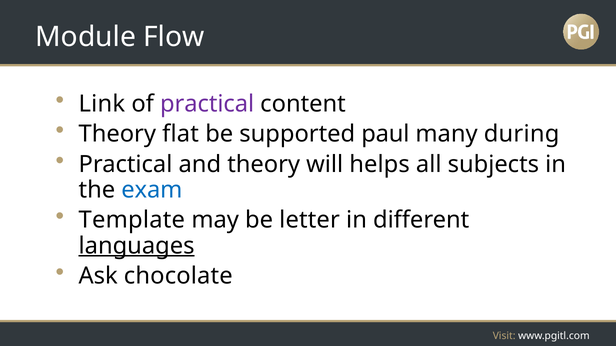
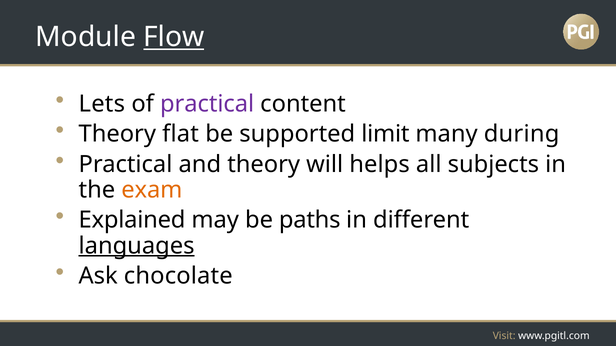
Flow underline: none -> present
Link: Link -> Lets
paul: paul -> limit
exam colour: blue -> orange
Template: Template -> Explained
letter: letter -> paths
